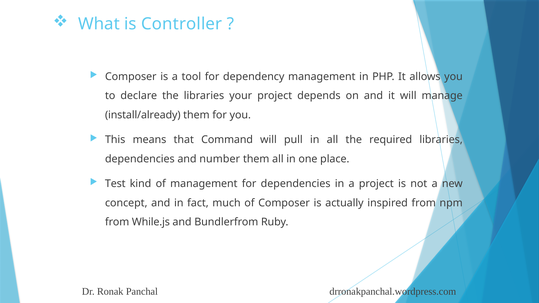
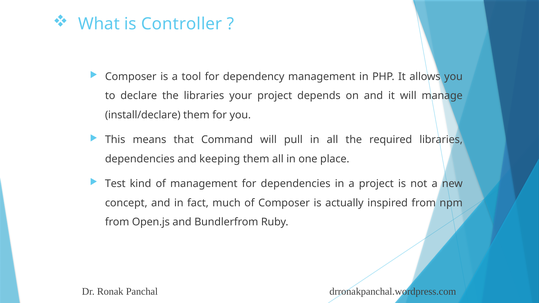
install/already: install/already -> install/declare
number: number -> keeping
While.js: While.js -> Open.js
